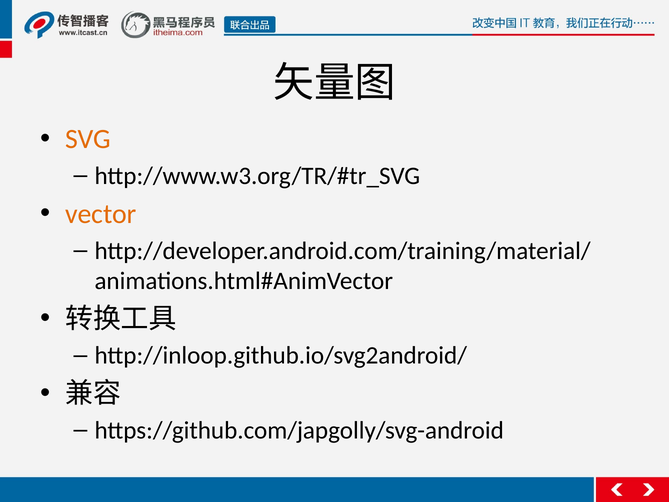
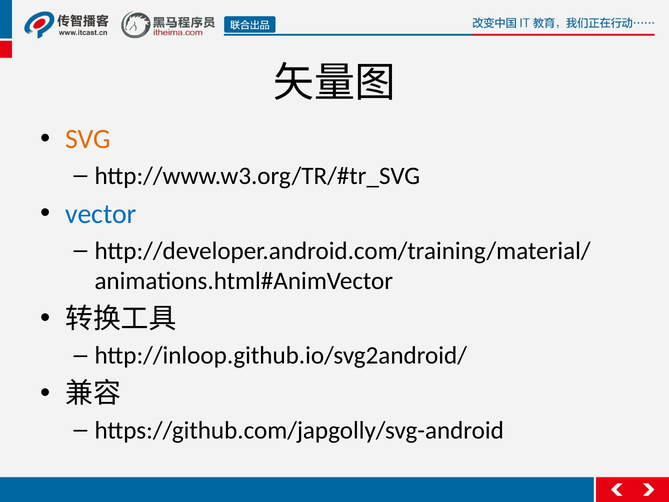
vector colour: orange -> blue
